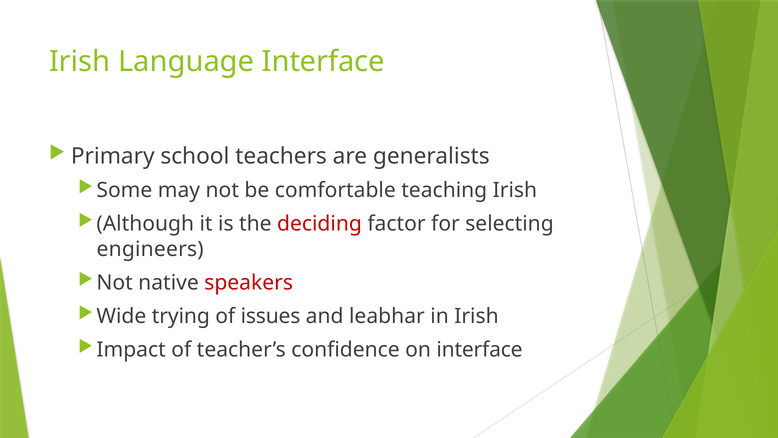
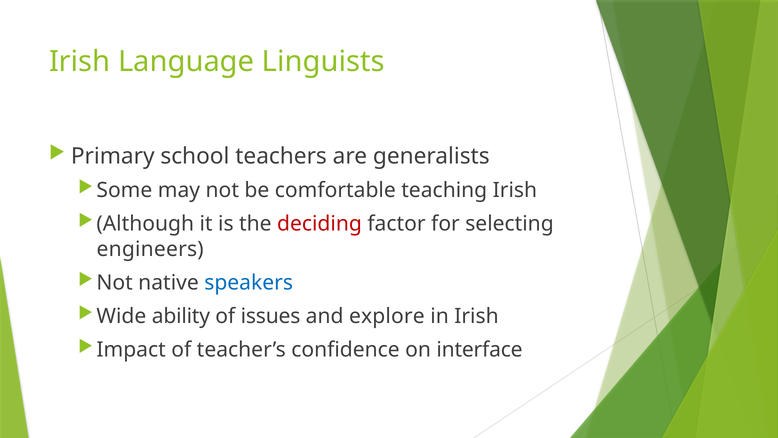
Language Interface: Interface -> Linguists
speakers colour: red -> blue
trying: trying -> ability
leabhar: leabhar -> explore
